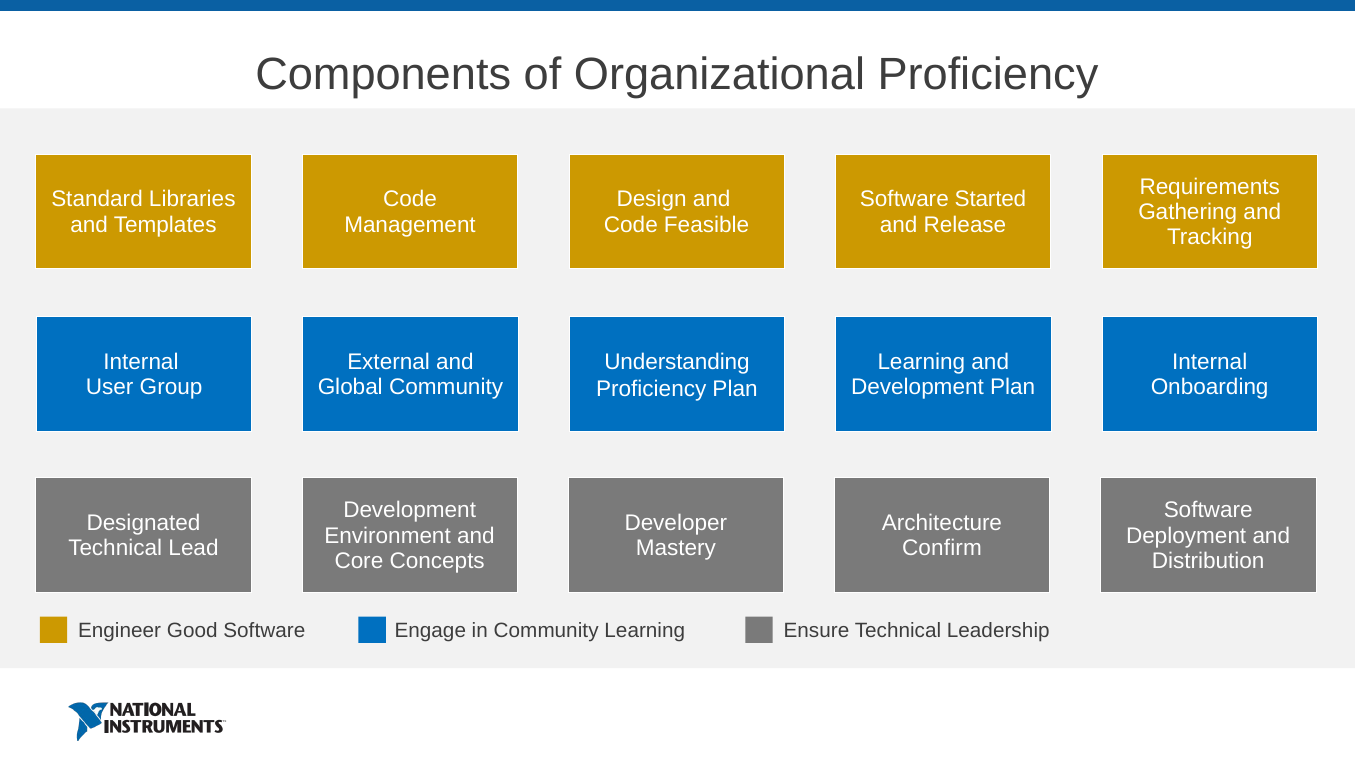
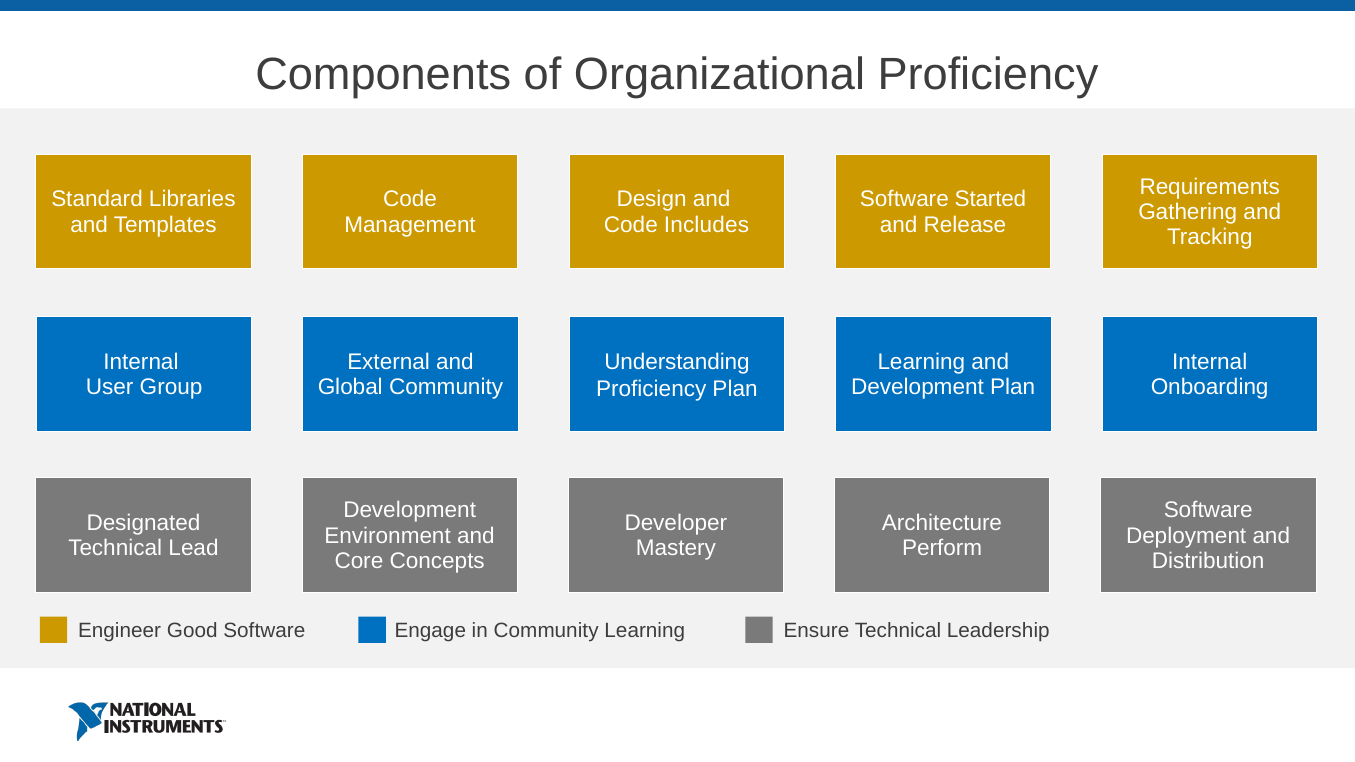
Feasible: Feasible -> Includes
Confirm: Confirm -> Perform
